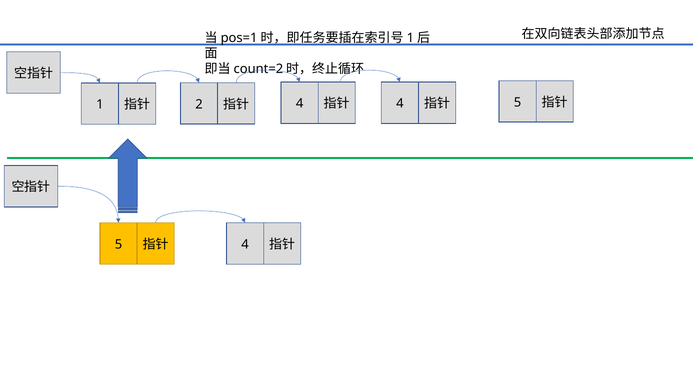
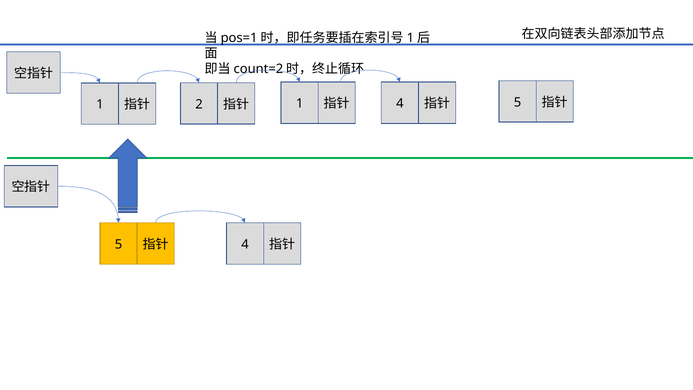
4 at (300, 104): 4 -> 1
